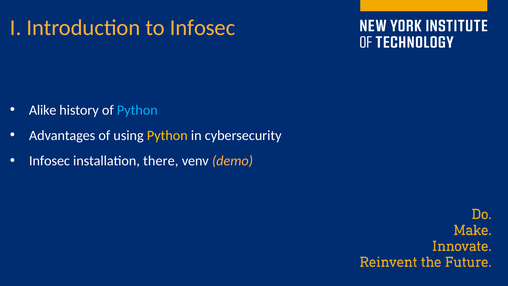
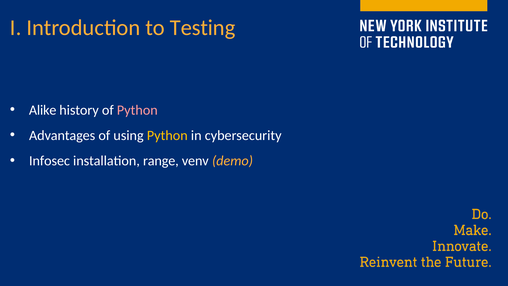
to Infosec: Infosec -> Testing
Python at (137, 110) colour: light blue -> pink
there: there -> range
